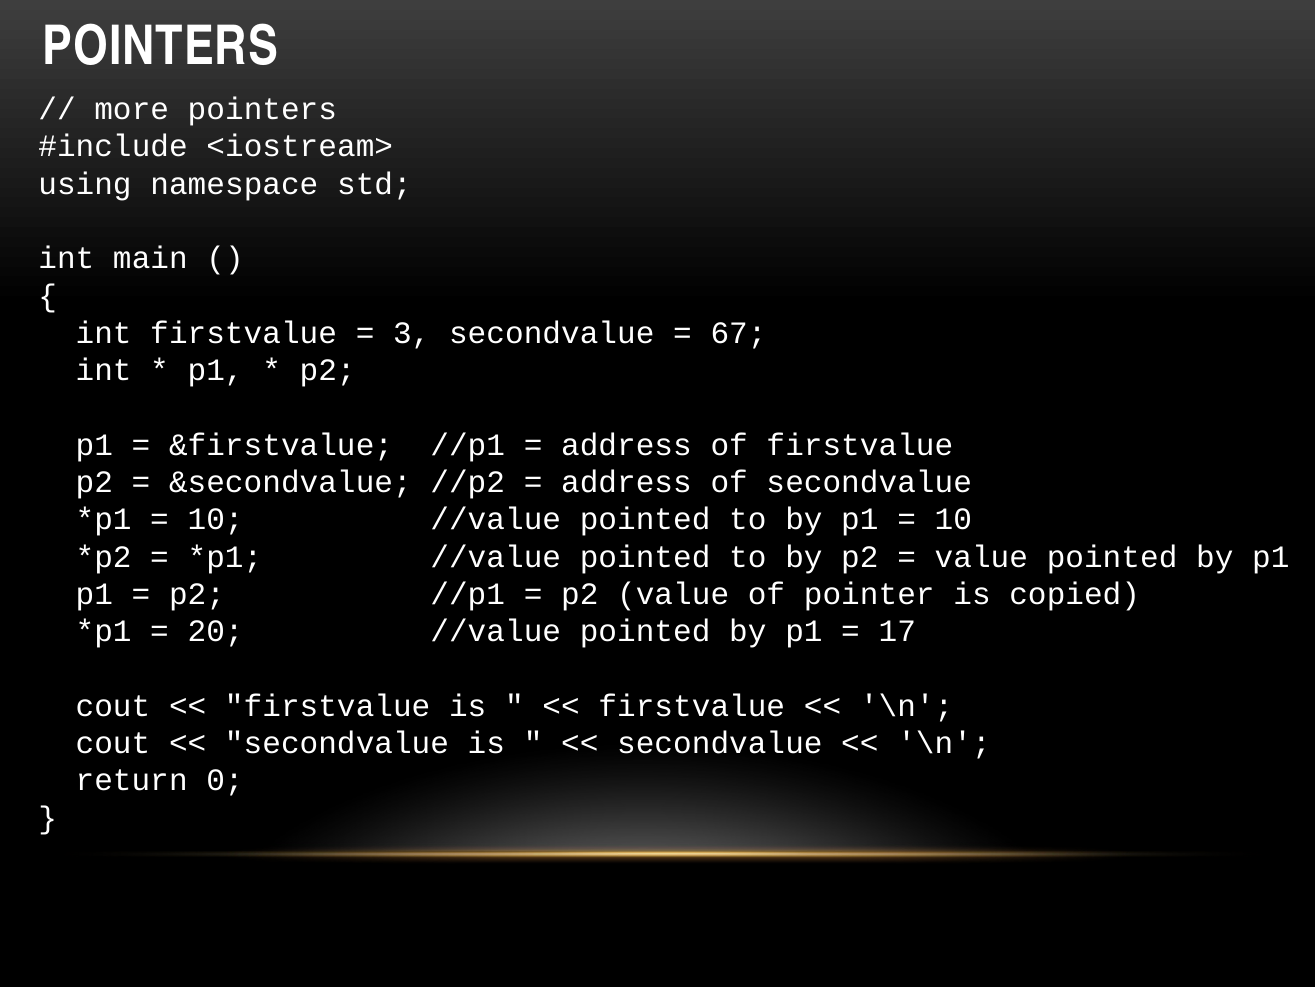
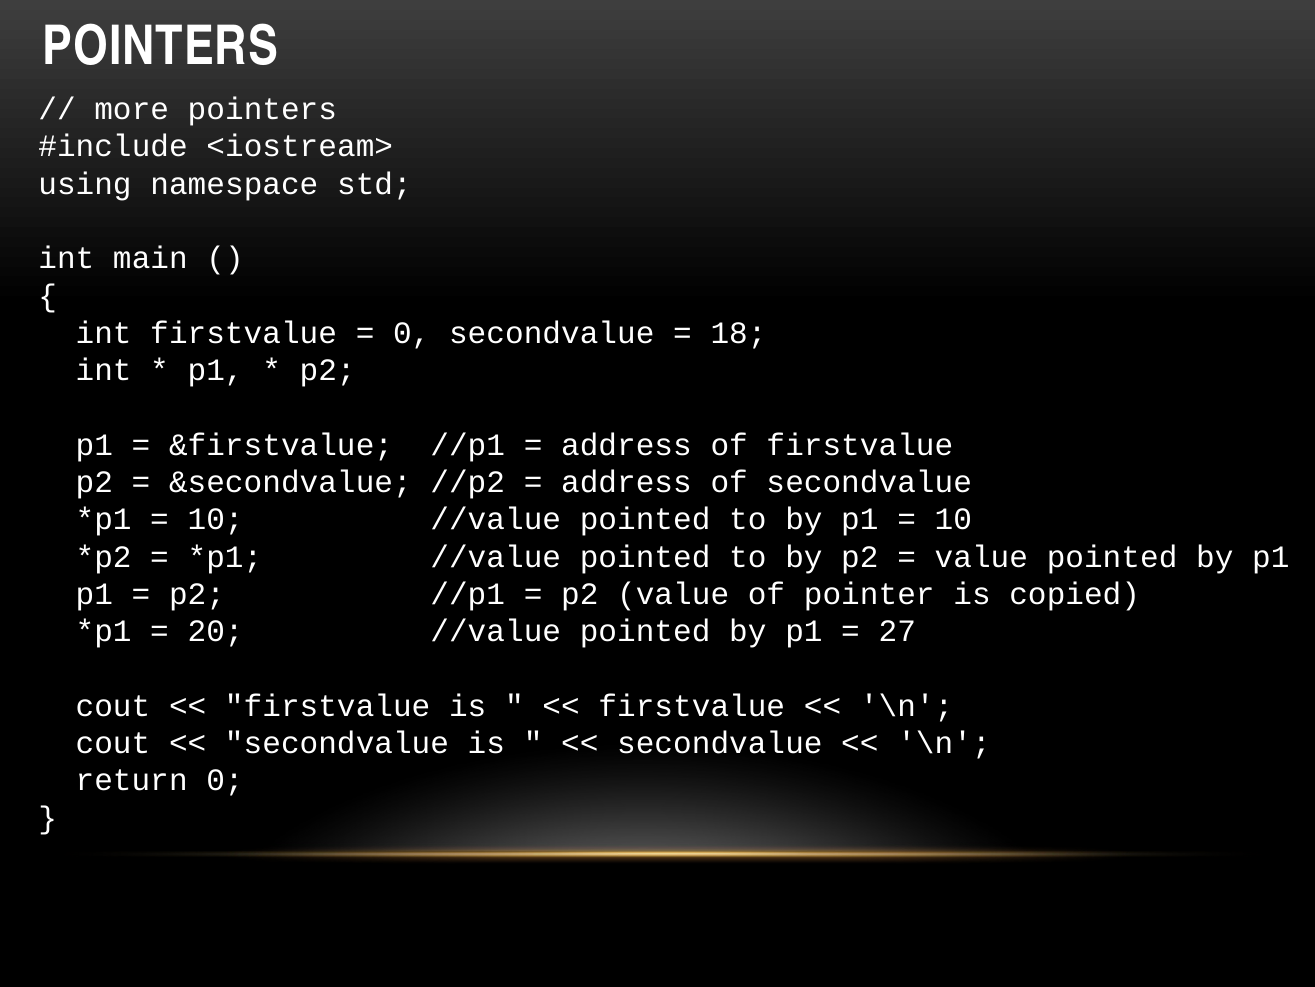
3 at (412, 333): 3 -> 0
67: 67 -> 18
17: 17 -> 27
